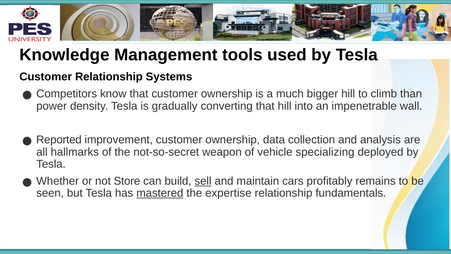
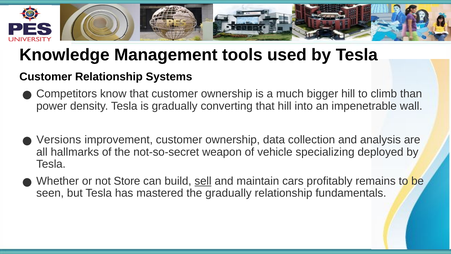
Reported: Reported -> Versions
mastered underline: present -> none
the expertise: expertise -> gradually
